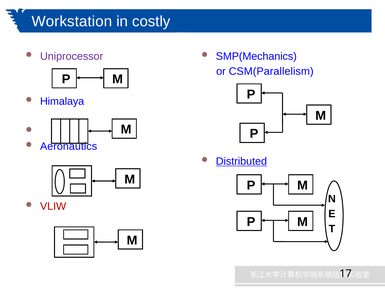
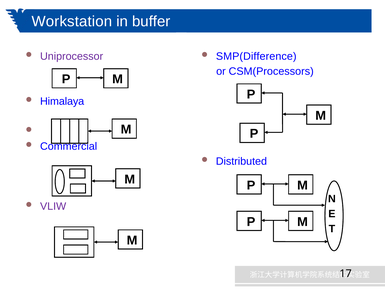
costly: costly -> buffer
SMP(Mechanics: SMP(Mechanics -> SMP(Difference
CSM(Parallelism: CSM(Parallelism -> CSM(Processors
Aeronautics: Aeronautics -> Commercial
Distributed underline: present -> none
VLIW colour: red -> purple
